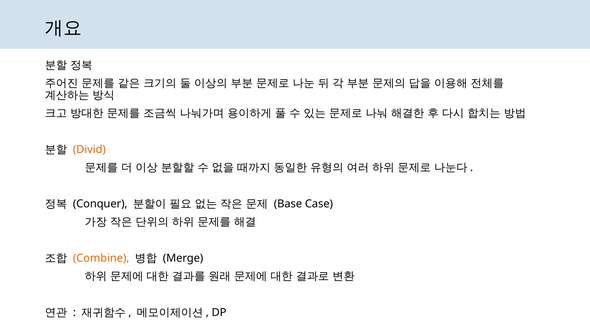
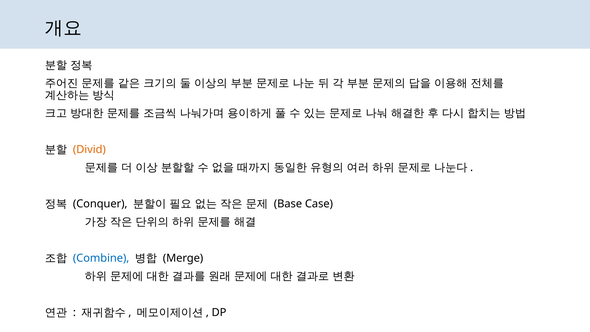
Combine colour: orange -> blue
